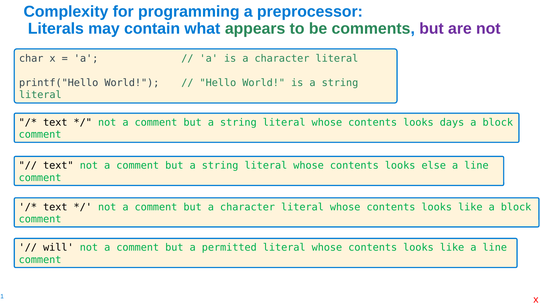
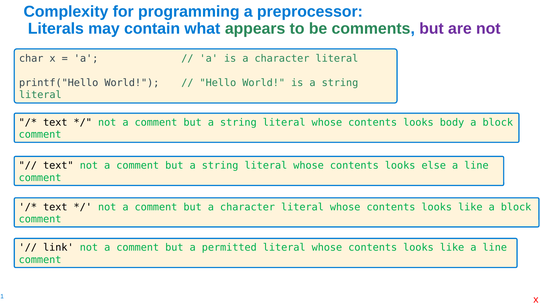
days: days -> body
will: will -> link
